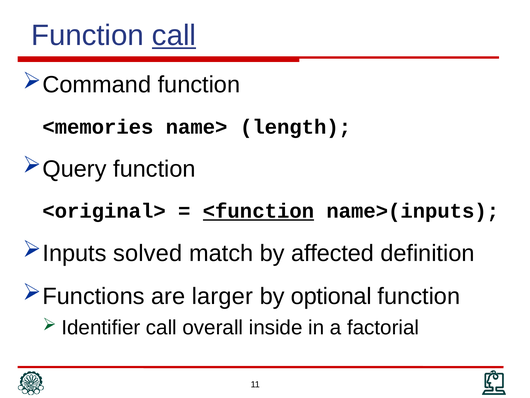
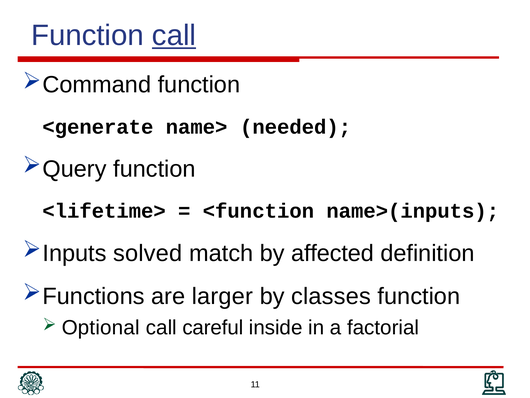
<memories: <memories -> <generate
length: length -> needed
<original>: <original> -> <lifetime>
<function underline: present -> none
optional: optional -> classes
Identifier: Identifier -> Optional
overall: overall -> careful
